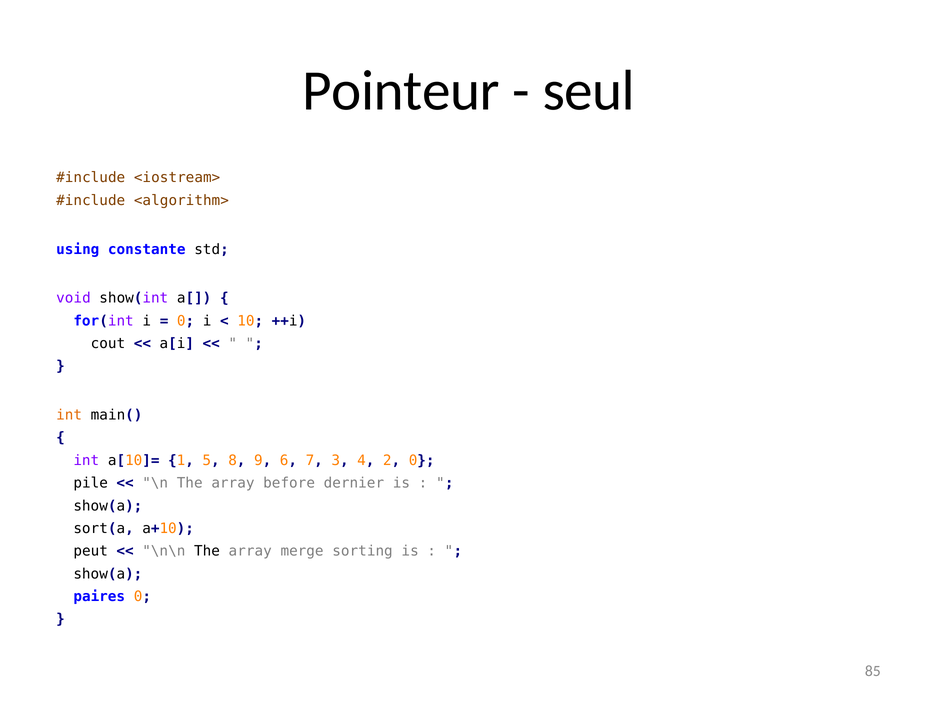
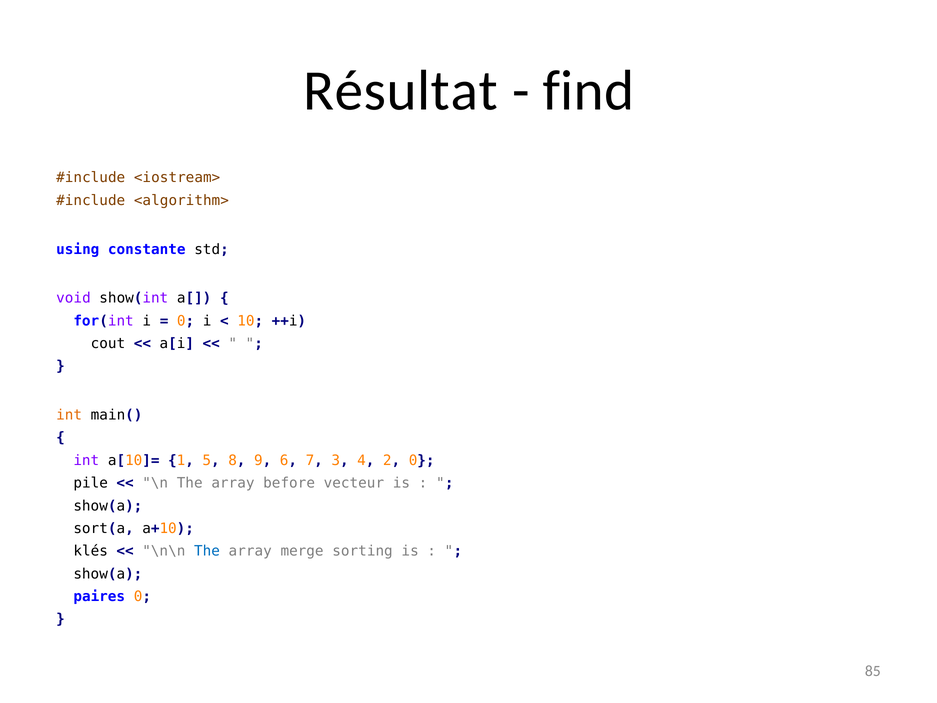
Pointeur: Pointeur -> Résultat
seul: seul -> find
dernier: dernier -> vecteur
peut: peut -> klés
The at (207, 551) colour: black -> blue
